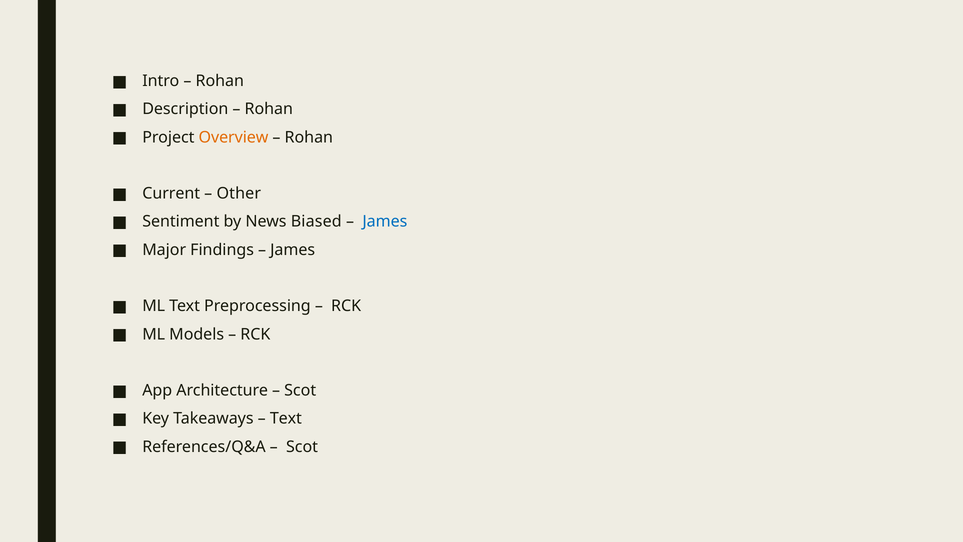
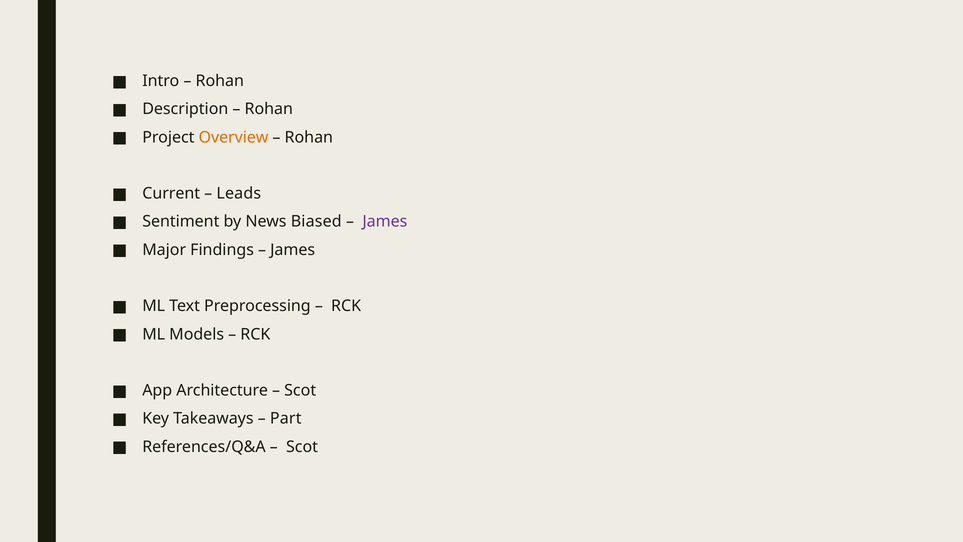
Other: Other -> Leads
James at (385, 222) colour: blue -> purple
Text at (286, 418): Text -> Part
